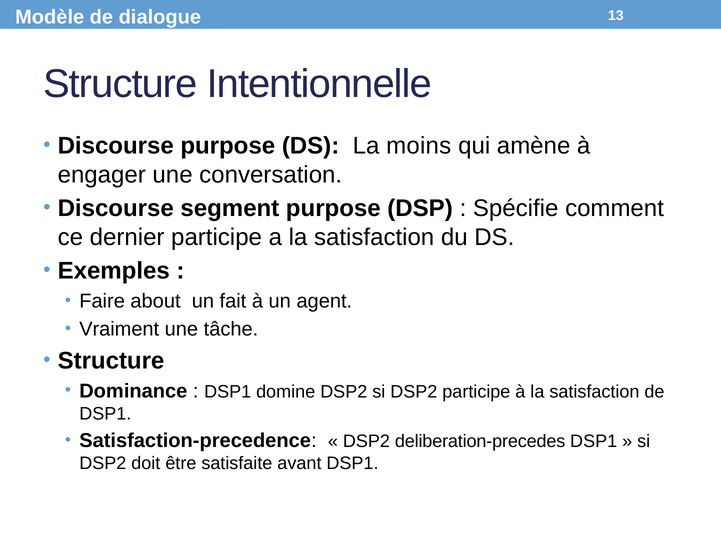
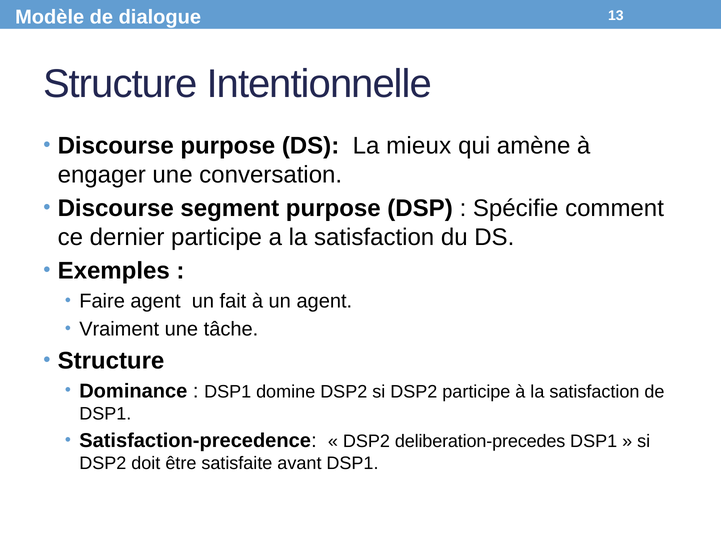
moins: moins -> mieux
Faire about: about -> agent
